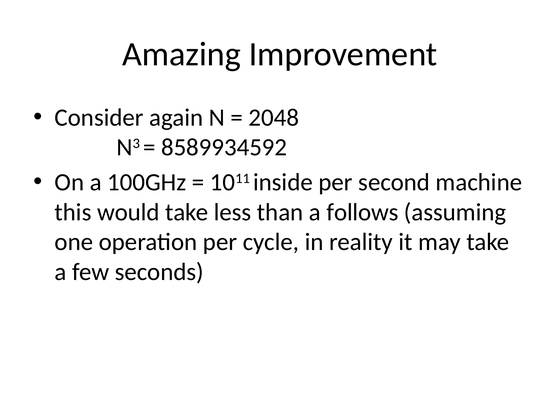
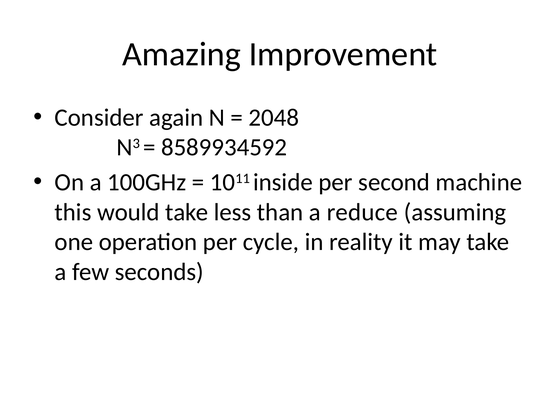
follows: follows -> reduce
